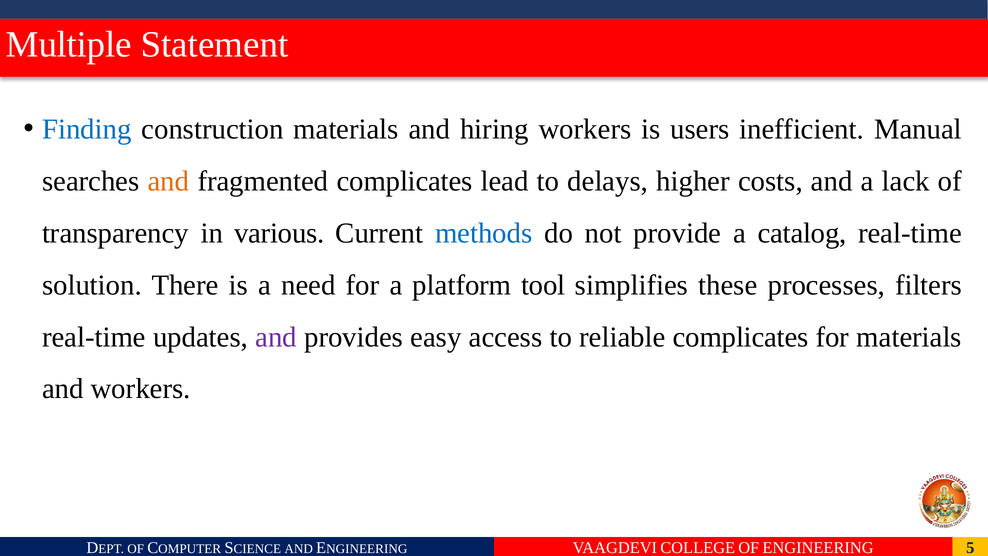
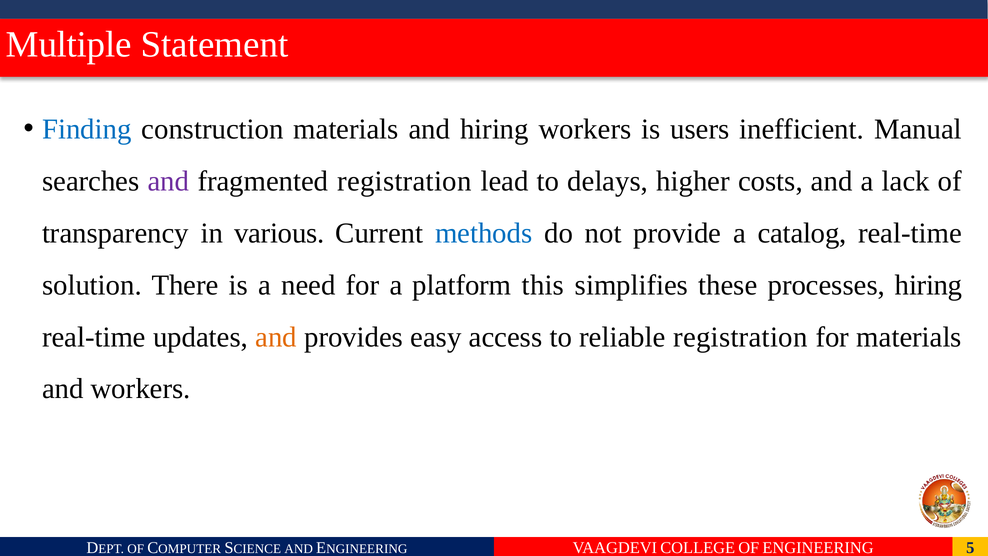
and at (168, 181) colour: orange -> purple
fragmented complicates: complicates -> registration
tool: tool -> this
processes filters: filters -> hiring
and at (276, 337) colour: purple -> orange
reliable complicates: complicates -> registration
